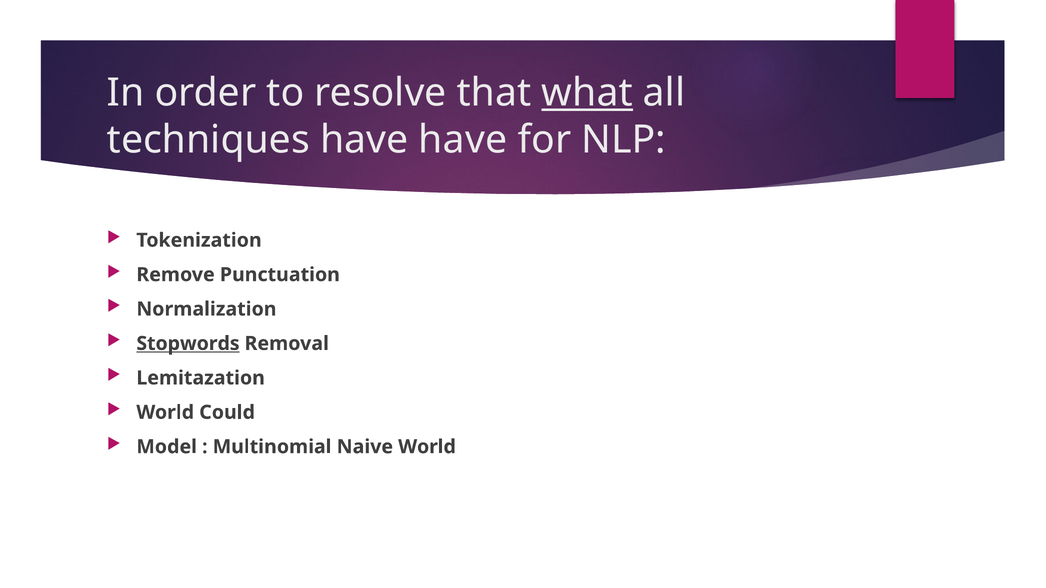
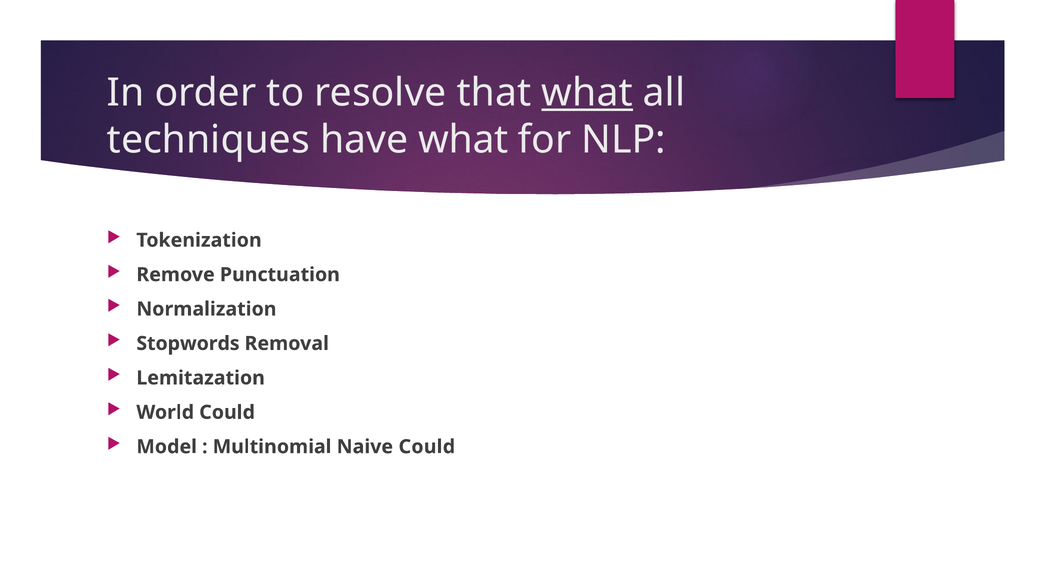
have have: have -> what
Stopwords underline: present -> none
Naive World: World -> Could
